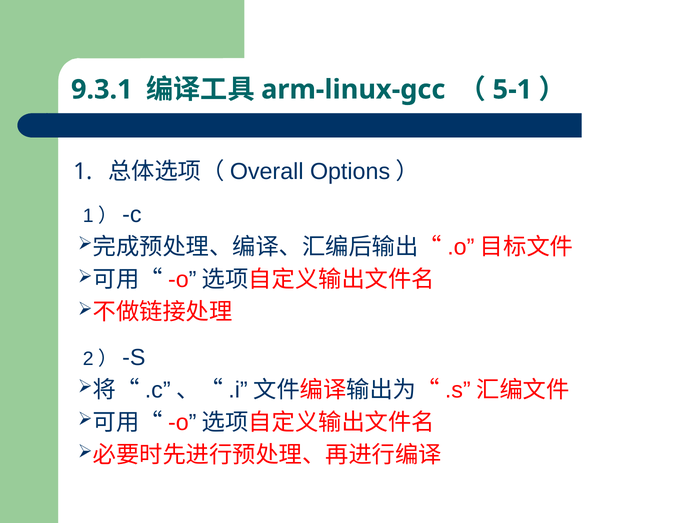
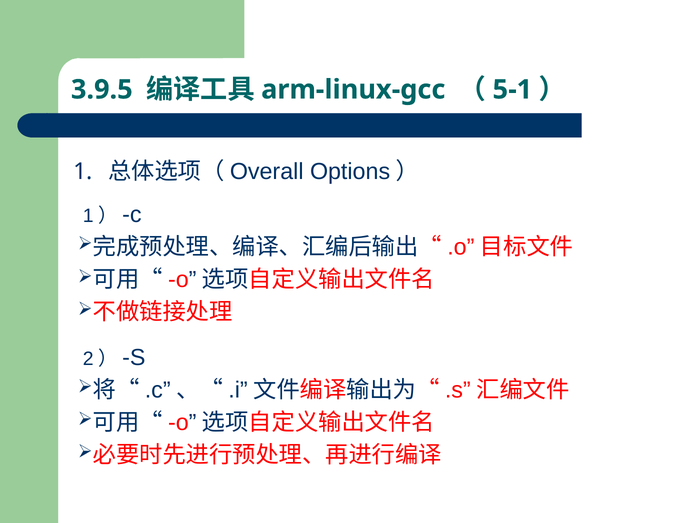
9.3.1: 9.3.1 -> 3.9.5
